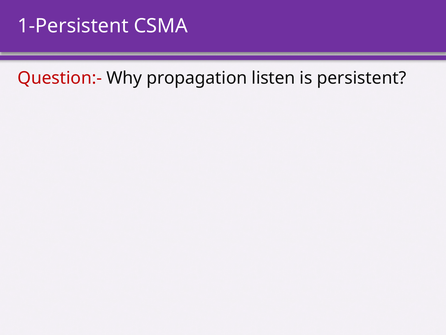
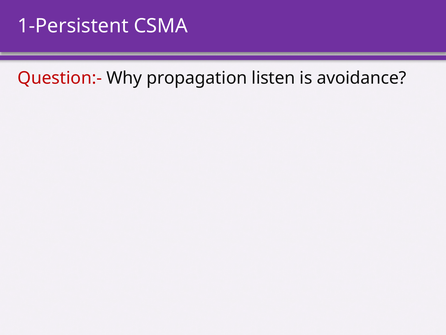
persistent: persistent -> avoidance
